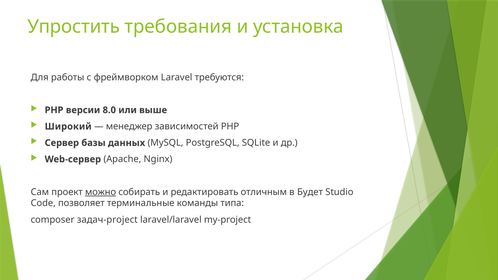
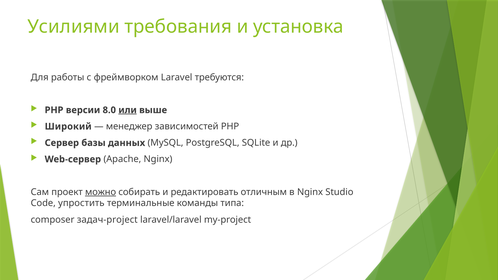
Упростить: Упростить -> Усилиями
или underline: none -> present
в Будет: Будет -> Nginx
позволяет: позволяет -> упростить
